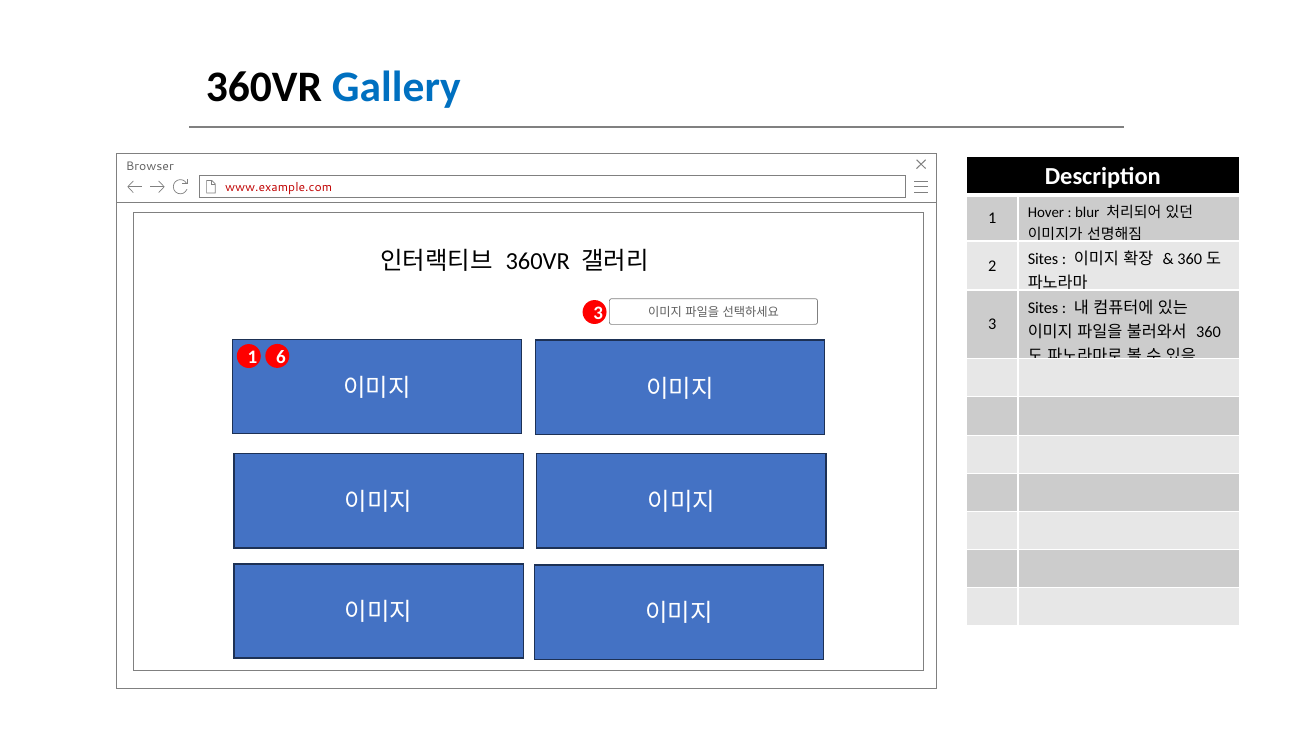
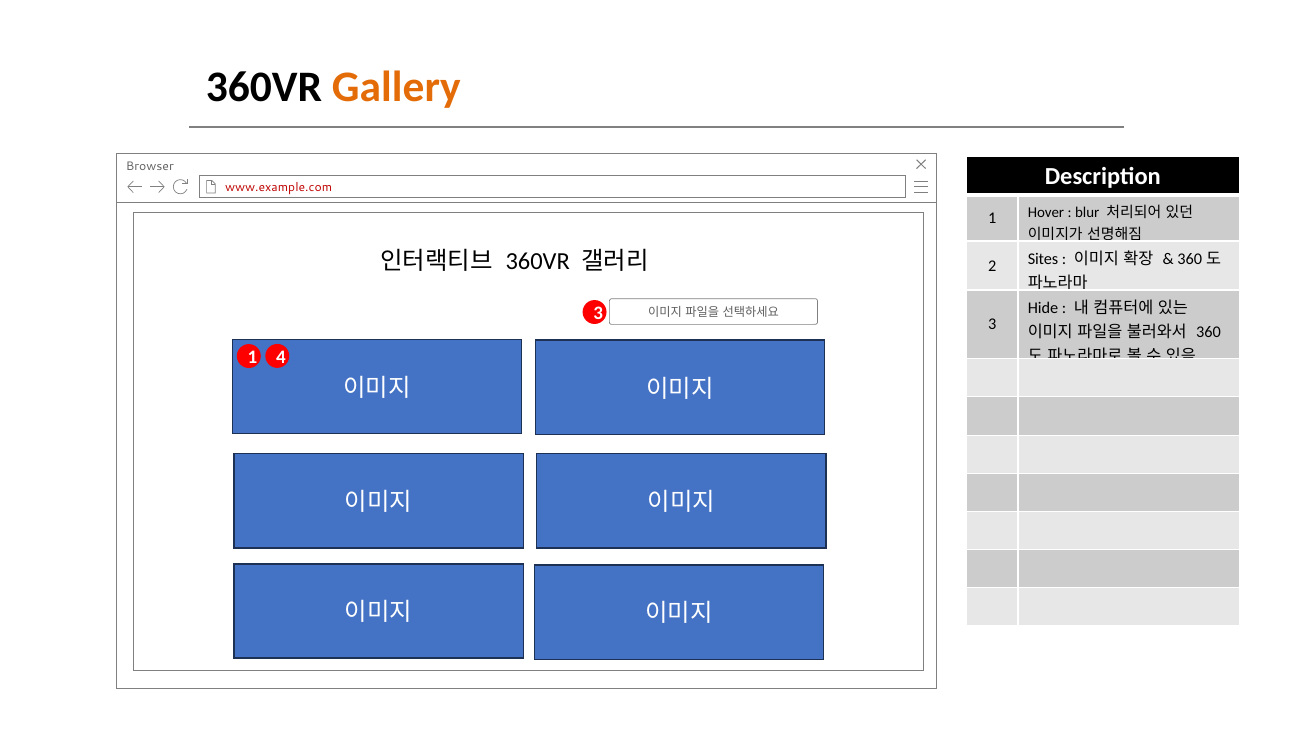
Gallery colour: blue -> orange
Sites at (1043, 308): Sites -> Hide
6: 6 -> 4
